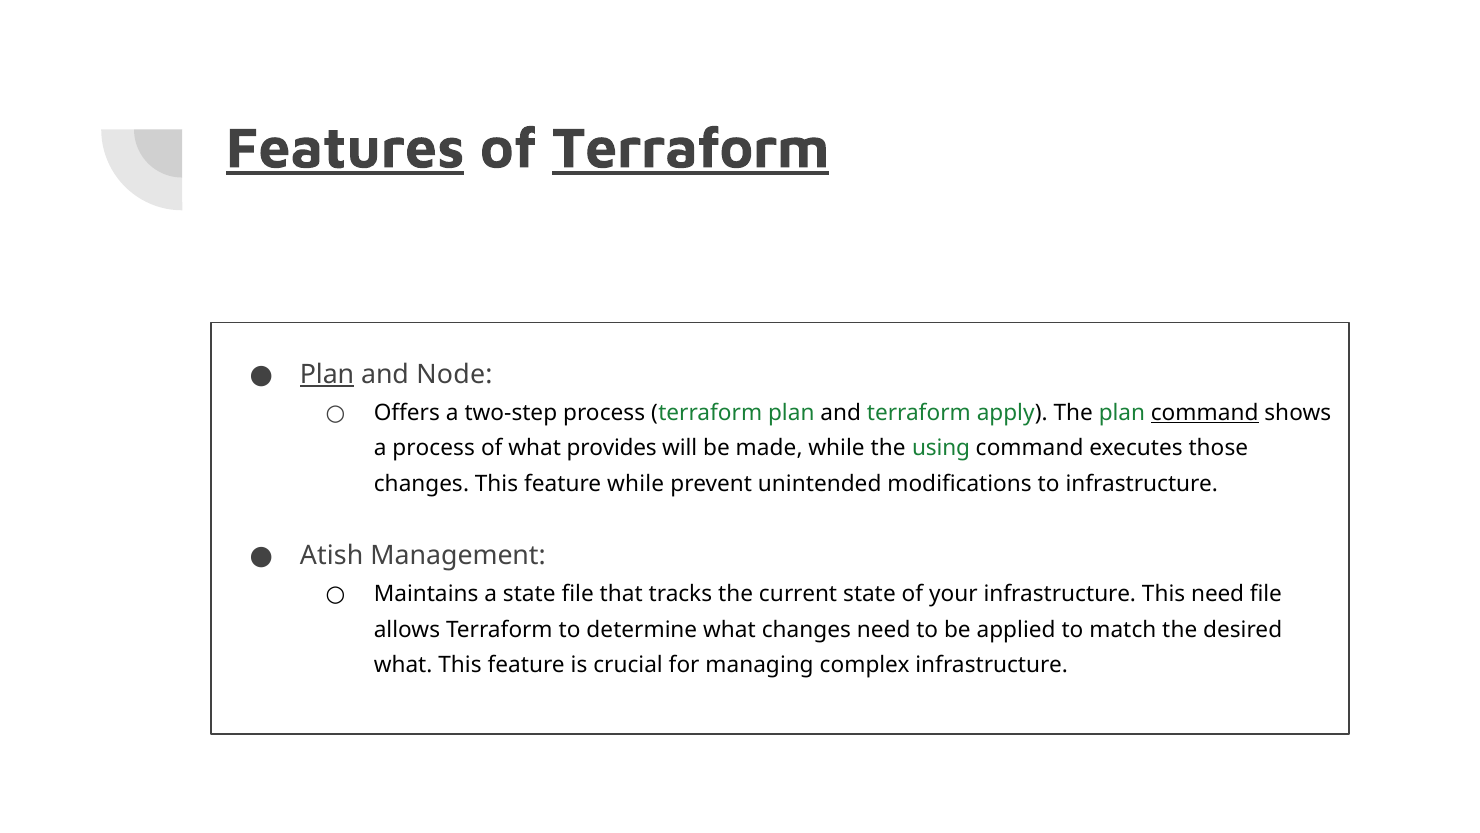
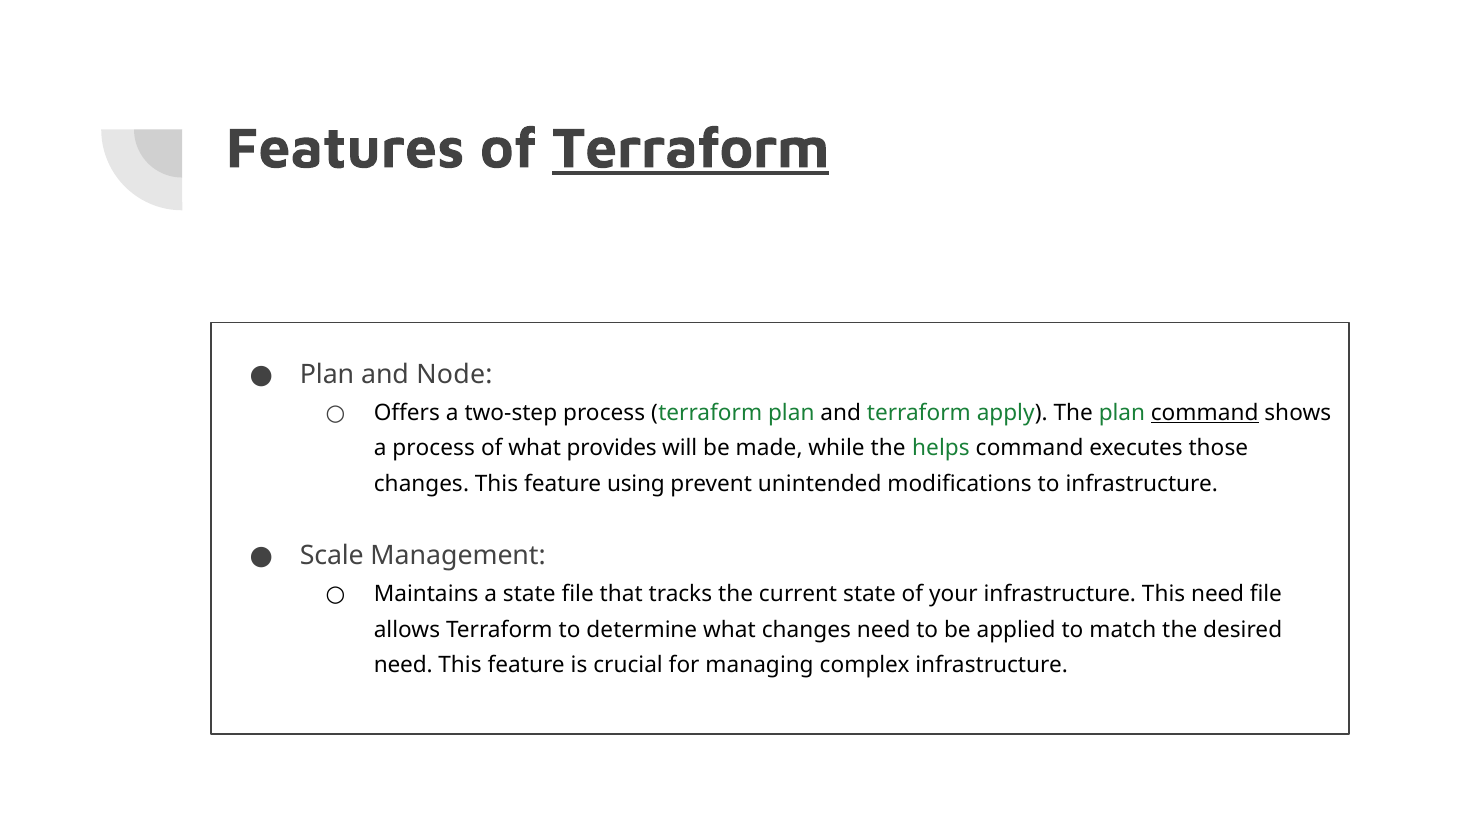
Features underline: present -> none
Plan at (327, 375) underline: present -> none
using: using -> helps
feature while: while -> using
Atish: Atish -> Scale
what at (403, 665): what -> need
